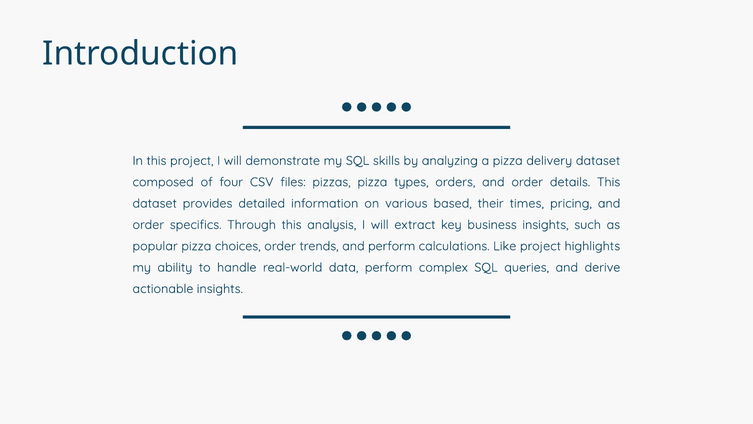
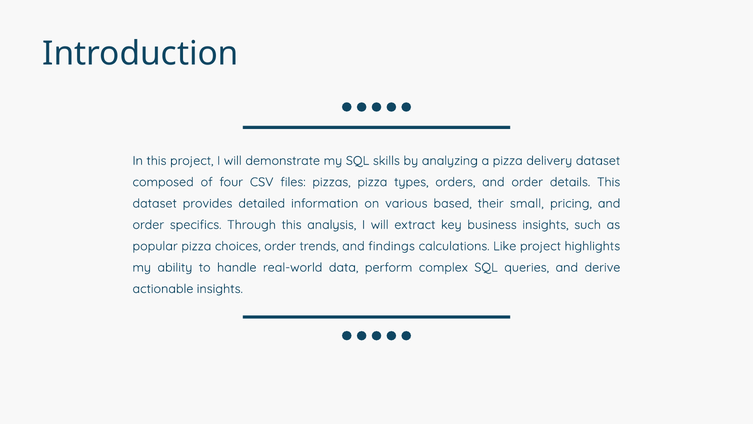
times: times -> small
and perform: perform -> findings
